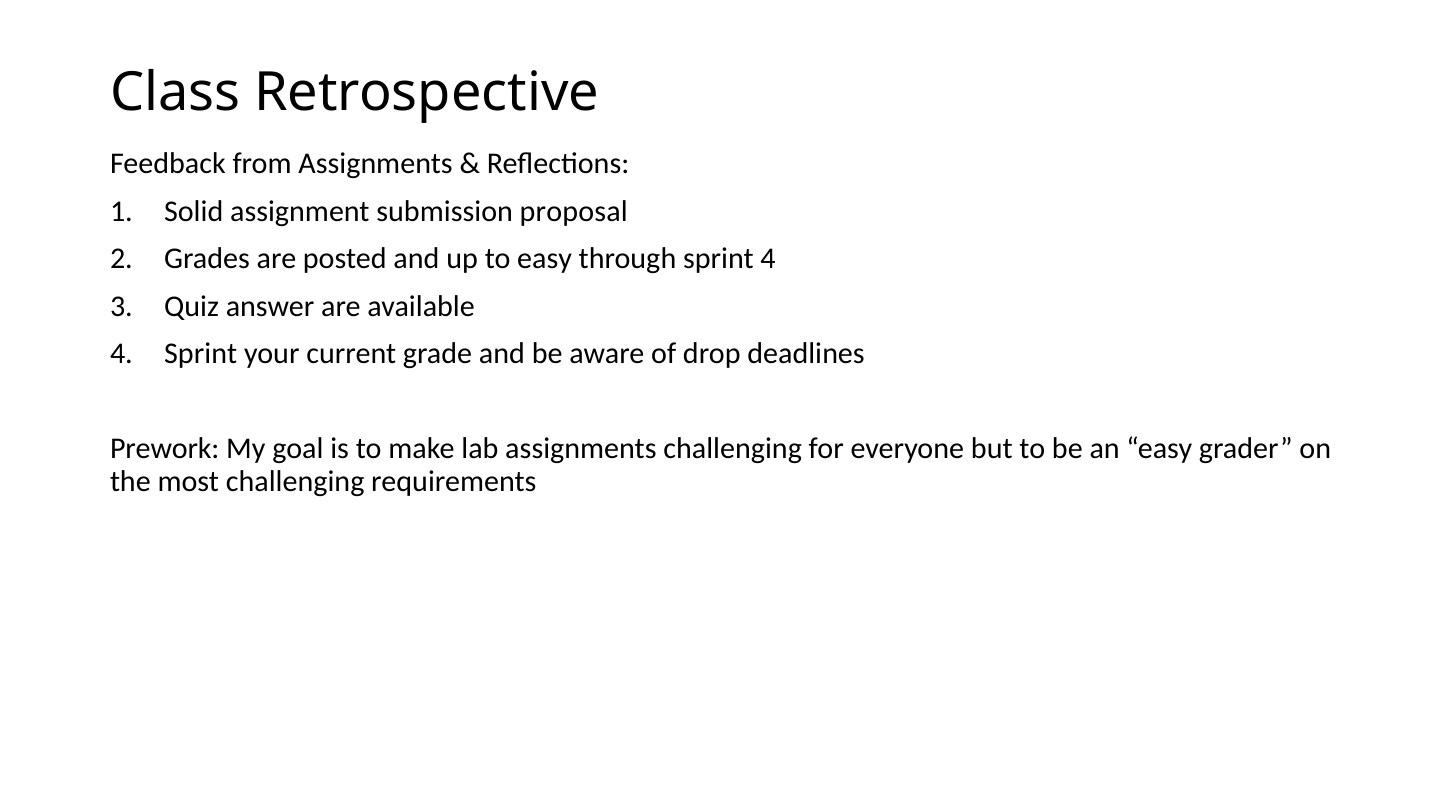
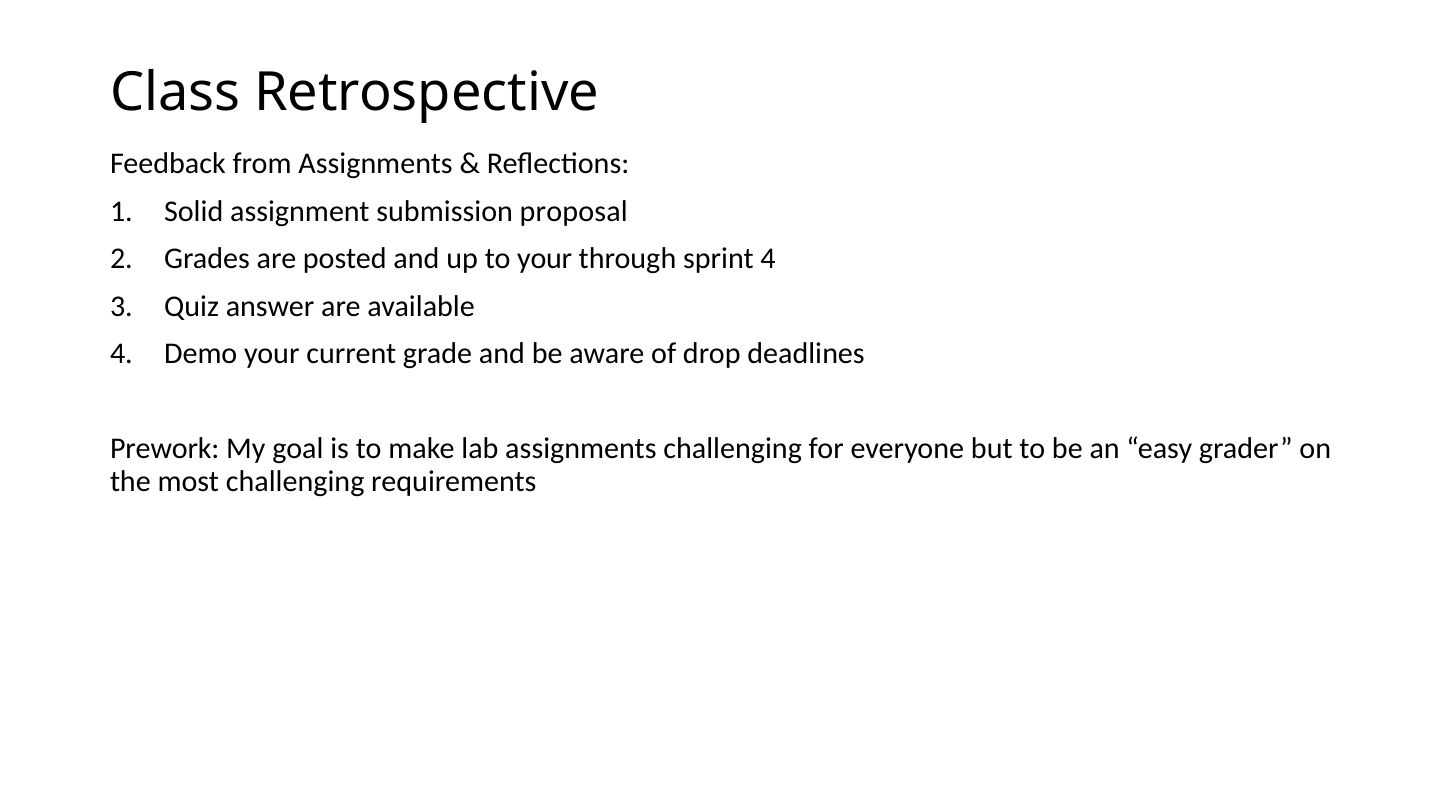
to easy: easy -> your
4 Sprint: Sprint -> Demo
